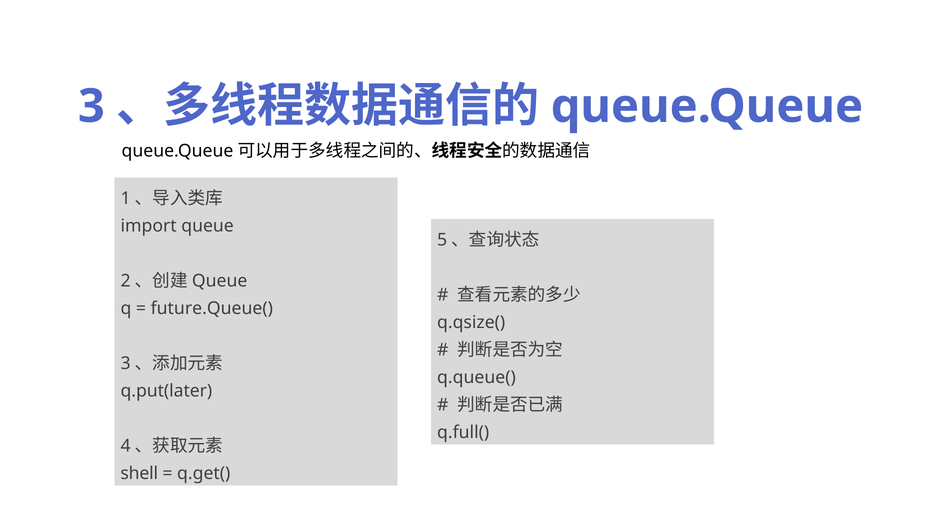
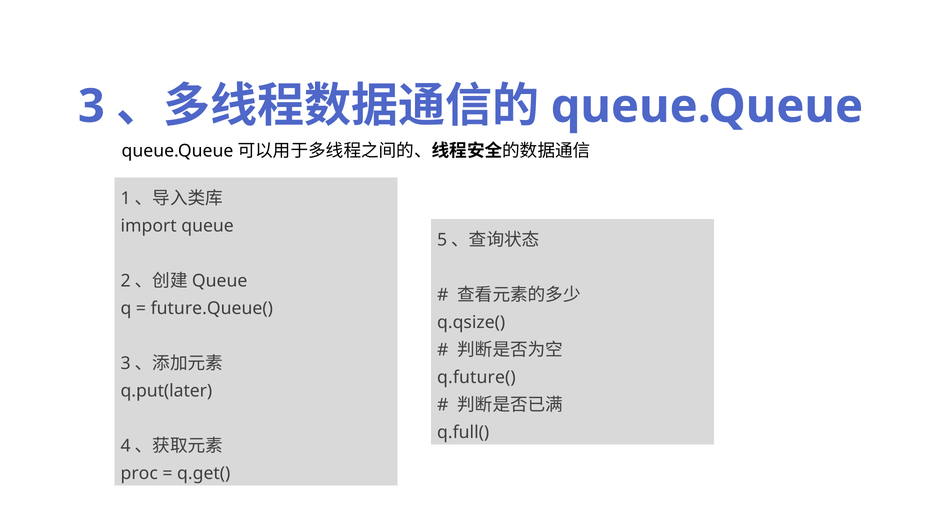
q.queue(: q.queue( -> q.future(
shell: shell -> proc
